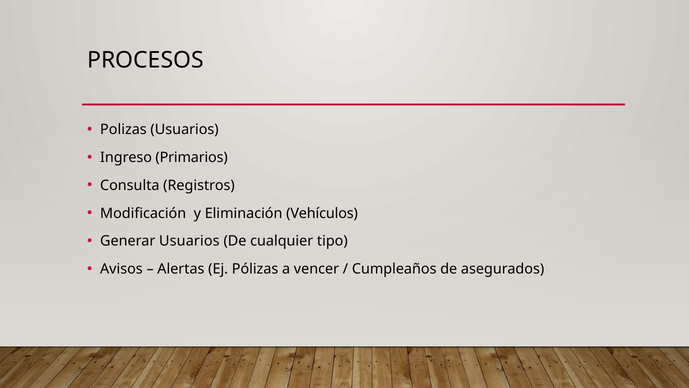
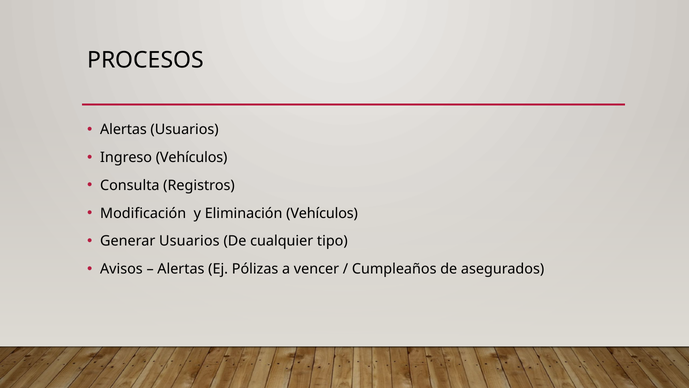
Polizas at (123, 130): Polizas -> Alertas
Ingreso Primarios: Primarios -> Vehículos
